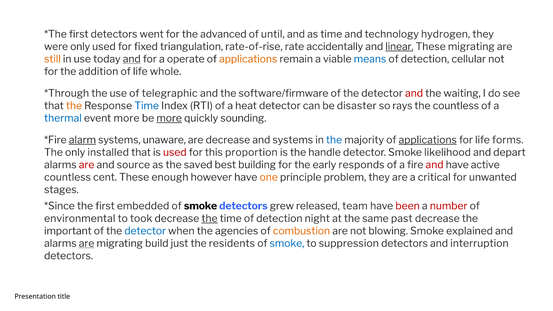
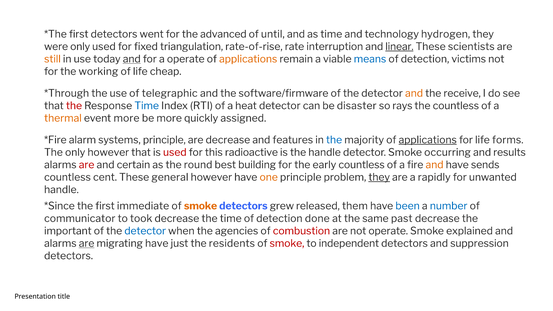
accidentally: accidentally -> interruption
These migrating: migrating -> scientists
cellular: cellular -> victims
addition: addition -> working
whole: whole -> cheap
and at (414, 93) colour: red -> orange
waiting: waiting -> receive
the at (74, 106) colour: orange -> red
thermal colour: blue -> orange
more at (169, 118) underline: present -> none
sounding: sounding -> assigned
alarm underline: present -> none
systems unaware: unaware -> principle
and systems: systems -> features
only installed: installed -> however
proportion: proportion -> radioactive
likelihood: likelihood -> occurring
depart: depart -> results
source: source -> certain
saved: saved -> round
early responds: responds -> countless
and at (435, 165) colour: red -> orange
active: active -> sends
enough: enough -> general
they at (379, 177) underline: none -> present
critical: critical -> rapidly
stages at (61, 190): stages -> handle
embedded: embedded -> immediate
smoke at (201, 206) colour: black -> orange
team: team -> them
been colour: red -> blue
number colour: red -> blue
environmental: environmental -> communicator
the at (209, 219) underline: present -> none
night: night -> done
combustion colour: orange -> red
not blowing: blowing -> operate
migrating build: build -> have
smoke at (287, 243) colour: blue -> red
suppression: suppression -> independent
interruption: interruption -> suppression
